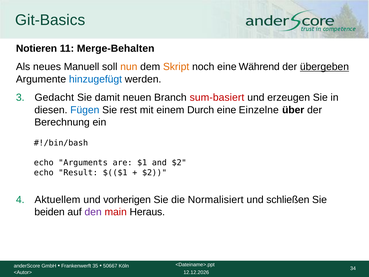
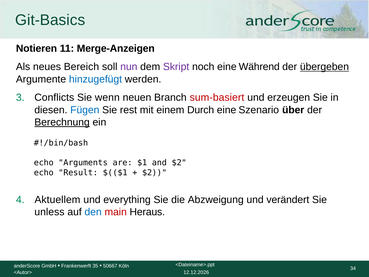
Merge-Behalten: Merge-Behalten -> Merge-Anzeigen
Manuell: Manuell -> Bereich
nun colour: orange -> purple
Skript colour: orange -> purple
Gedacht: Gedacht -> Conflicts
damit: damit -> wenn
Einzelne: Einzelne -> Szenario
Berechnung underline: none -> present
vorherigen: vorherigen -> everything
Normalisiert: Normalisiert -> Abzweigung
schließen: schließen -> verändert
beiden: beiden -> unless
den colour: purple -> blue
